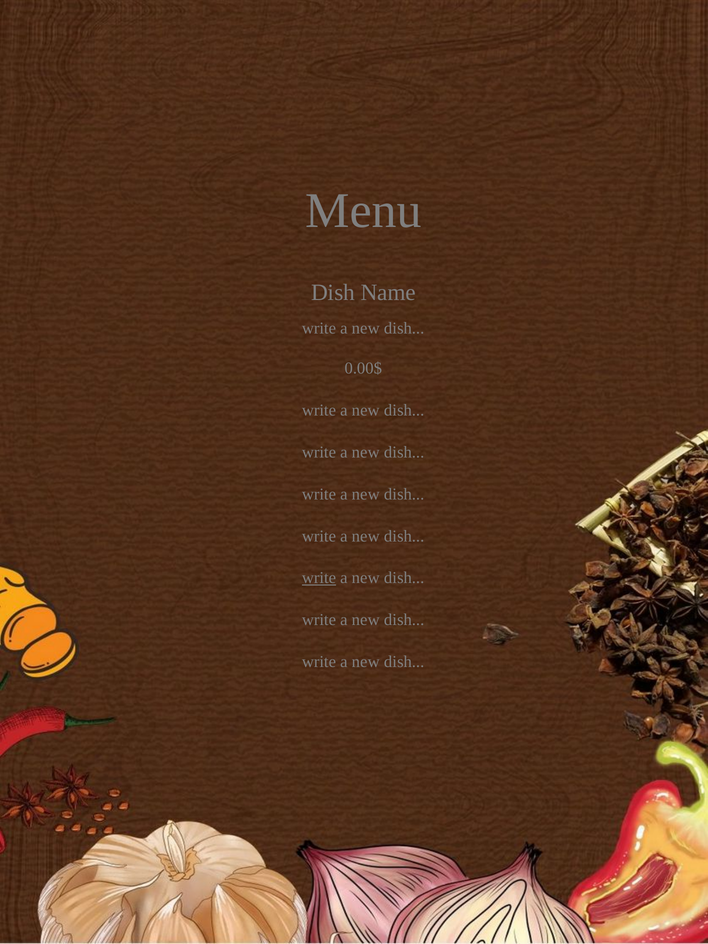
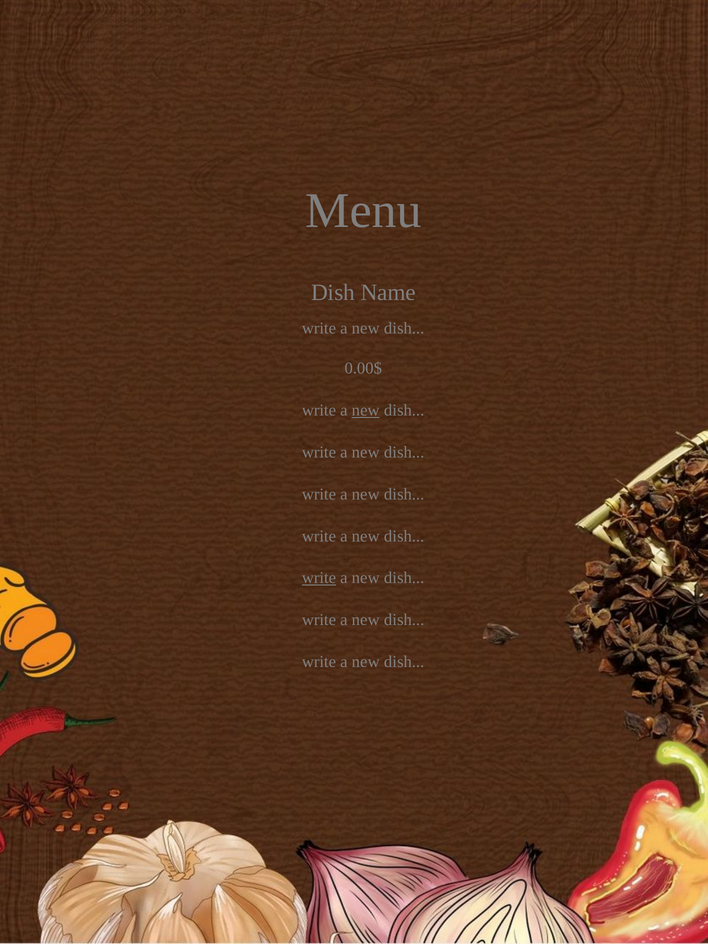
new at (366, 410) underline: none -> present
